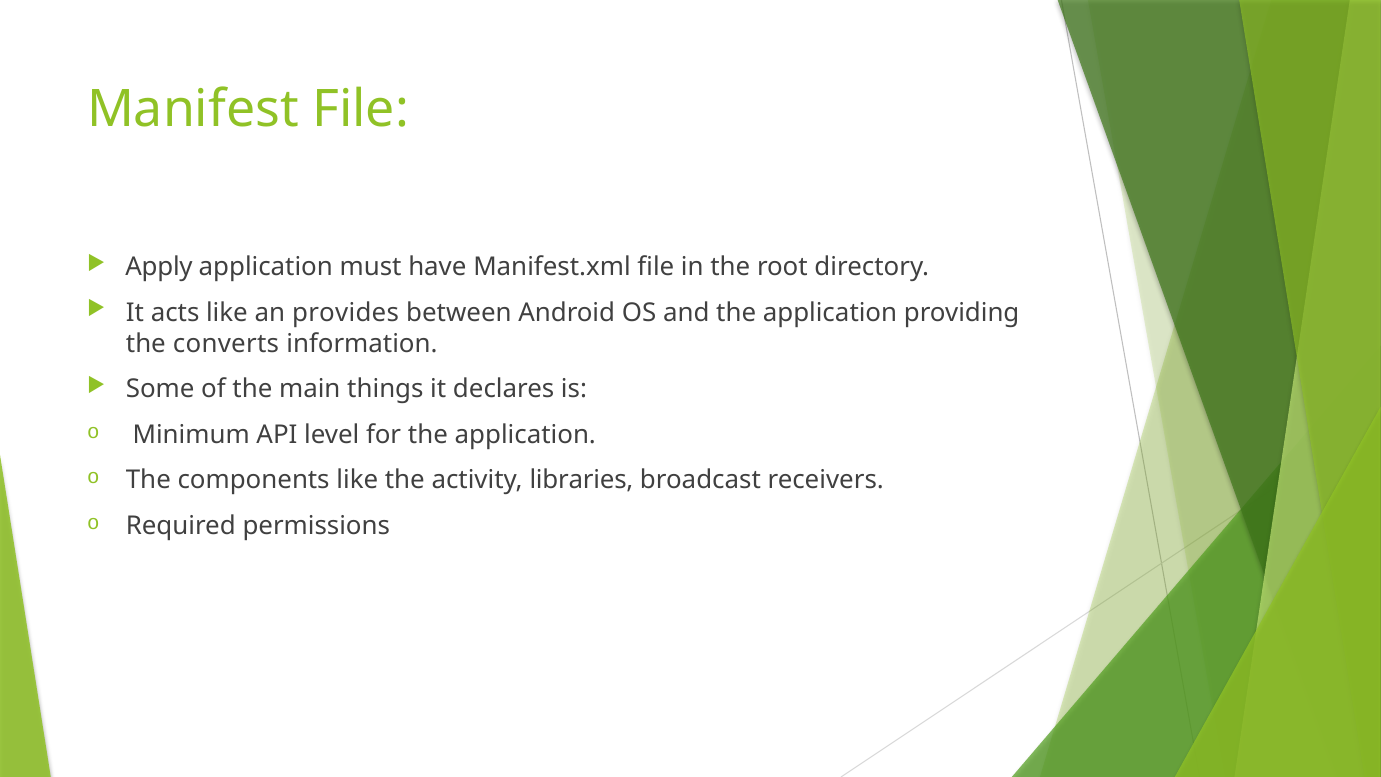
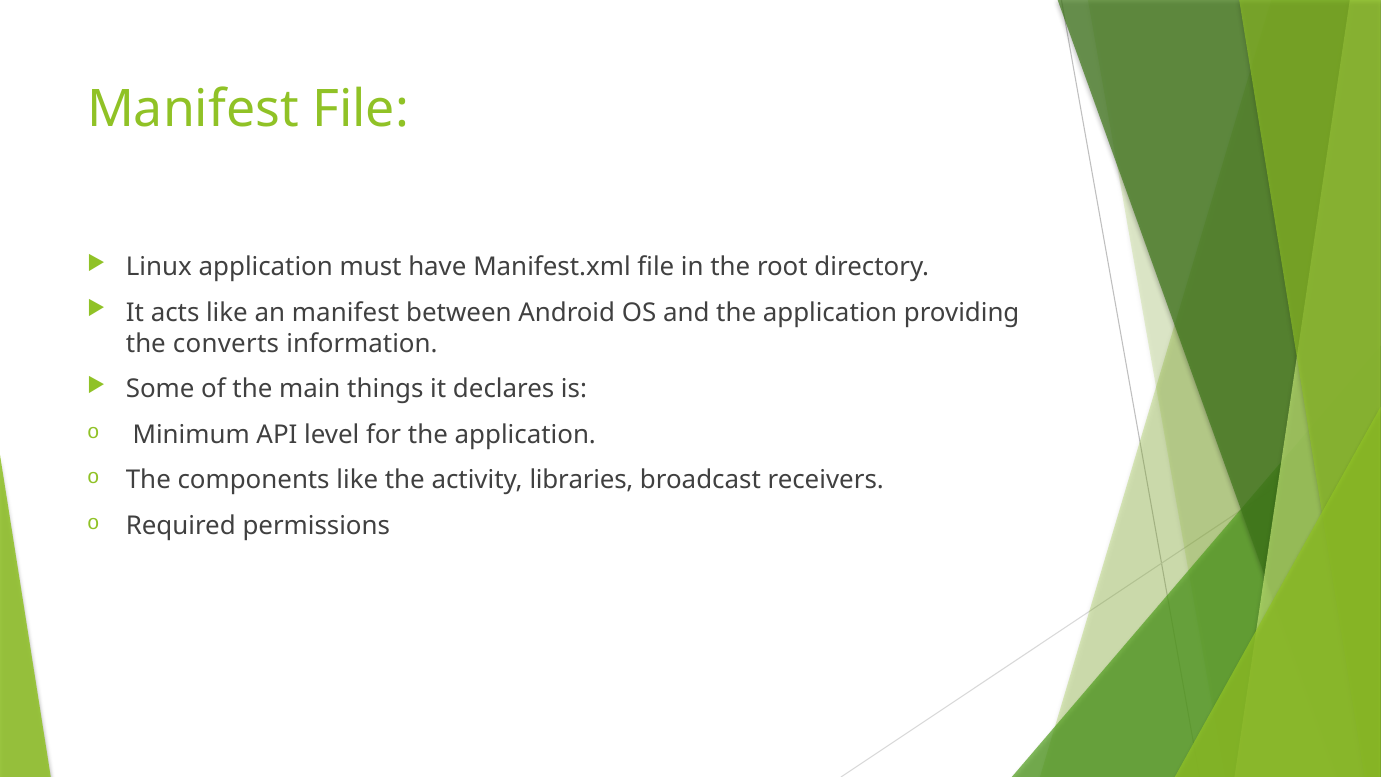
Apply: Apply -> Linux
an provides: provides -> manifest
